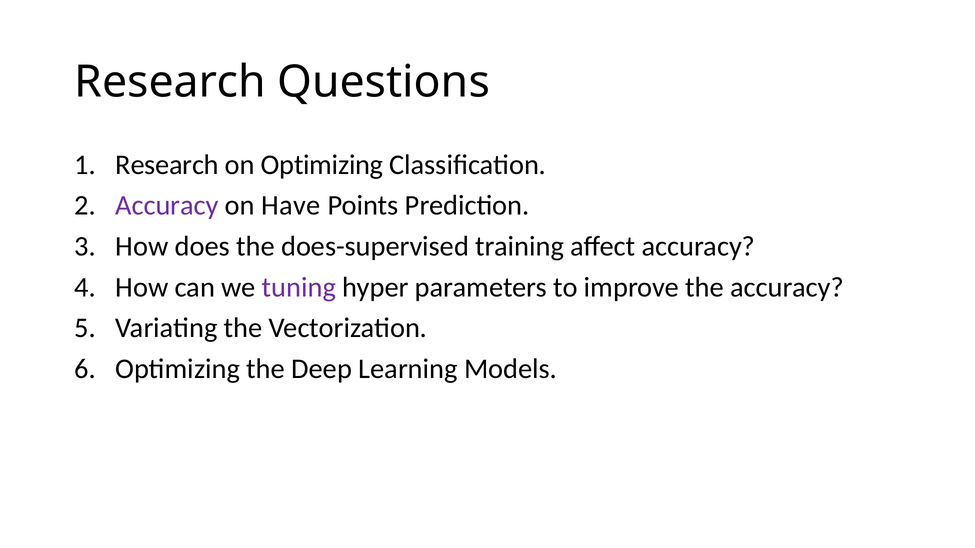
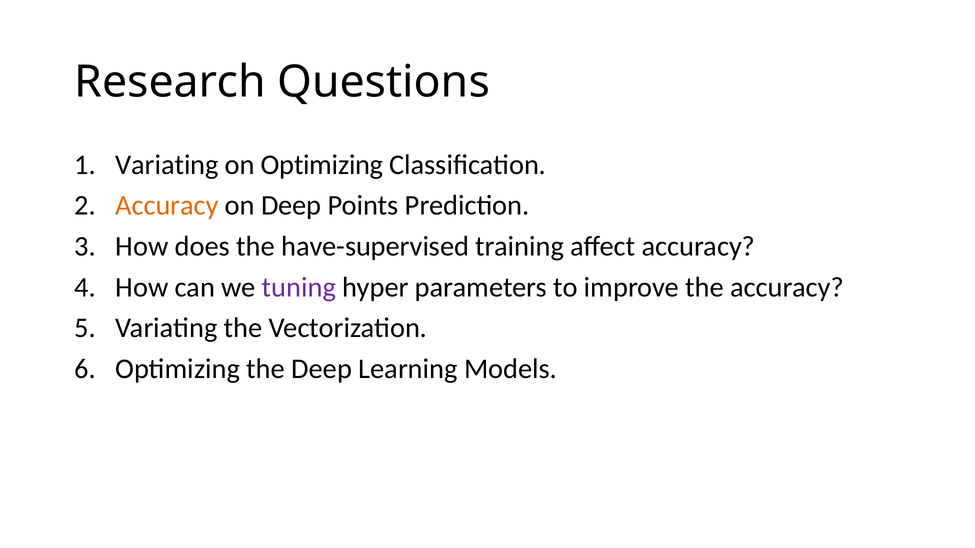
Research at (167, 165): Research -> Variating
Accuracy at (167, 206) colour: purple -> orange
on Have: Have -> Deep
does-supervised: does-supervised -> have-supervised
